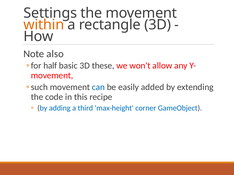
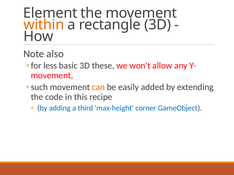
Settings: Settings -> Element
half: half -> less
can colour: blue -> orange
